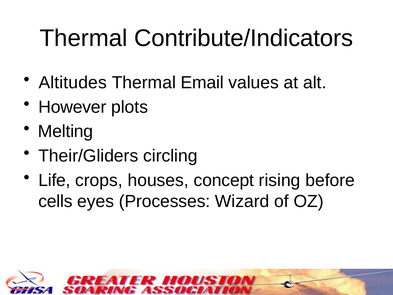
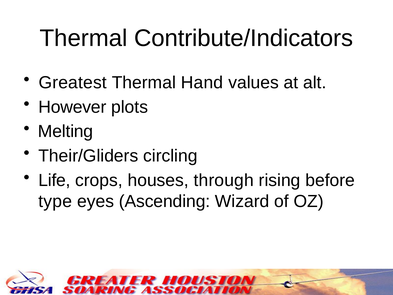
Altitudes: Altitudes -> Greatest
Email: Email -> Hand
concept: concept -> through
cells: cells -> type
Processes: Processes -> Ascending
